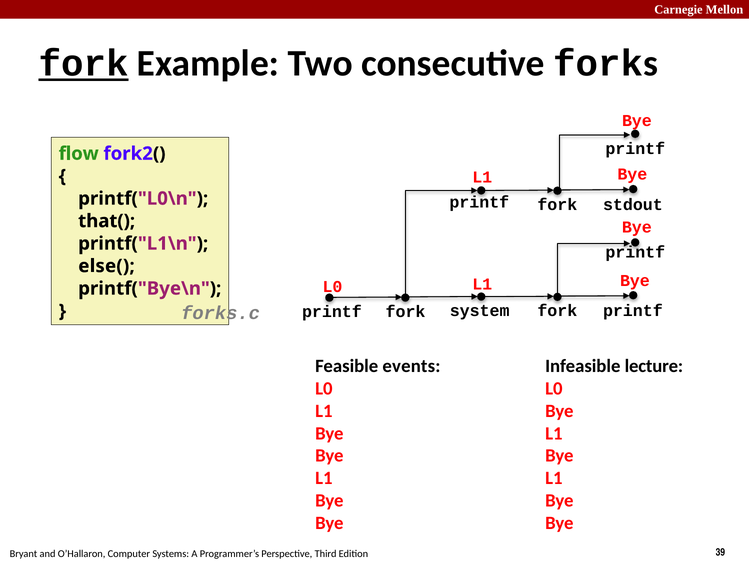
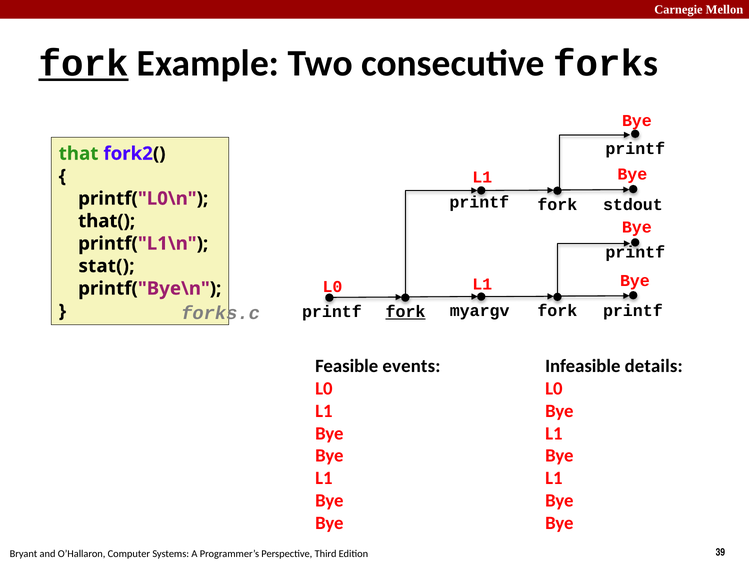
flow: flow -> that
else(: else( -> stat(
fork at (406, 312) underline: none -> present
system: system -> myargv
lecture: lecture -> details
